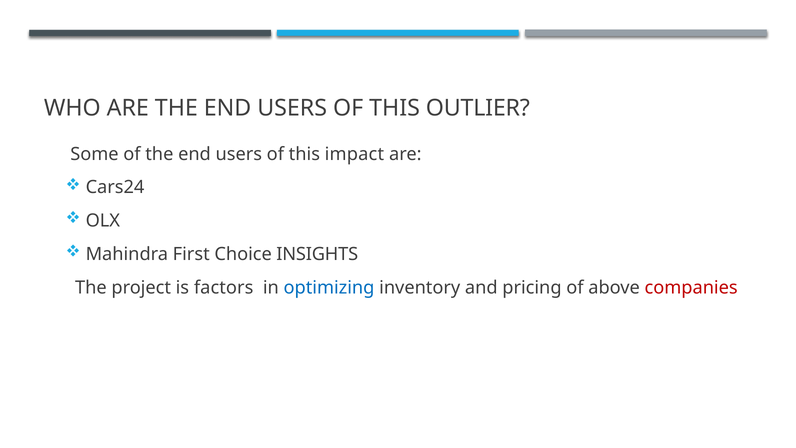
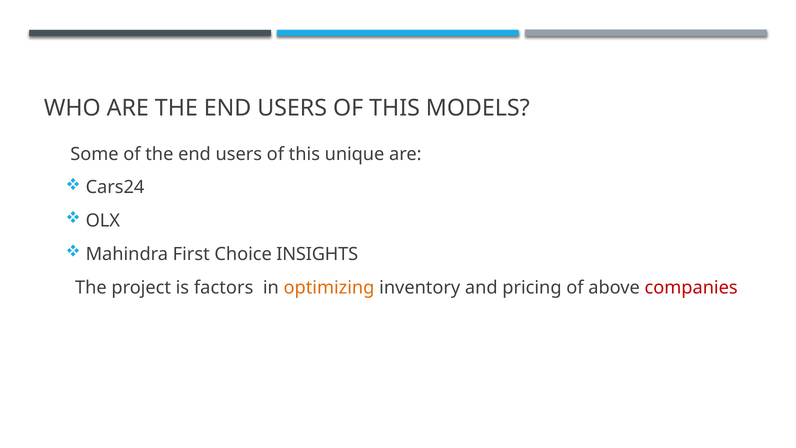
OUTLIER: OUTLIER -> MODELS
impact: impact -> unique
optimizing colour: blue -> orange
